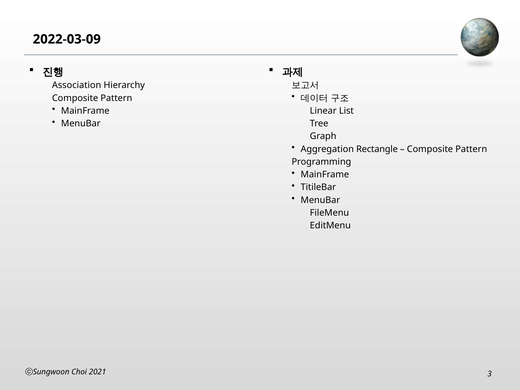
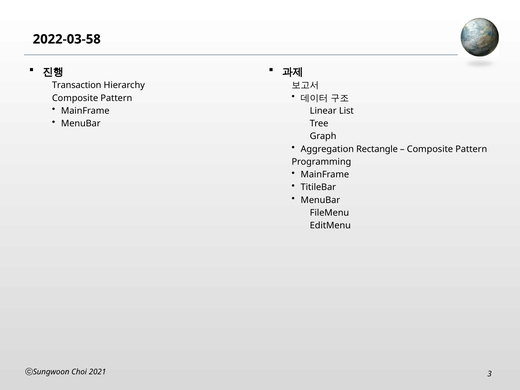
2022-03-09: 2022-03-09 -> 2022-03-58
Association: Association -> Transaction
